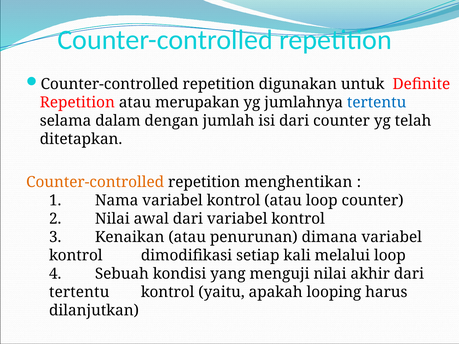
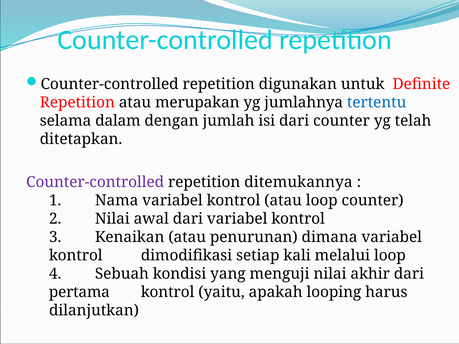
Counter-controlled at (95, 182) colour: orange -> purple
menghentikan: menghentikan -> ditemukannya
tertentu at (79, 292): tertentu -> pertama
